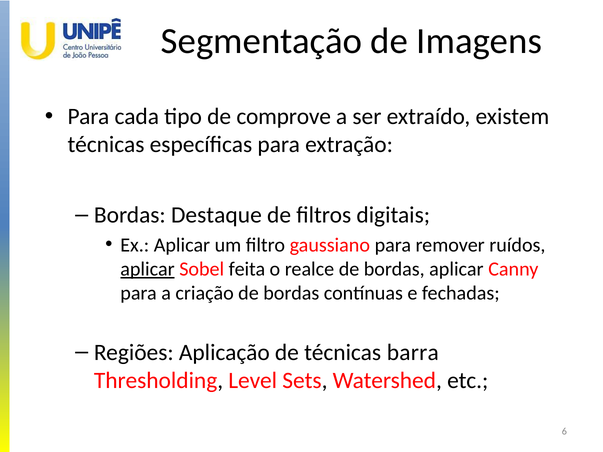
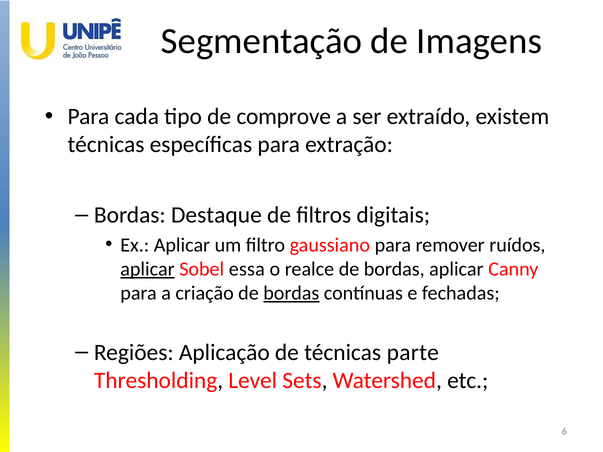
feita: feita -> essa
bordas at (291, 293) underline: none -> present
barra: barra -> parte
